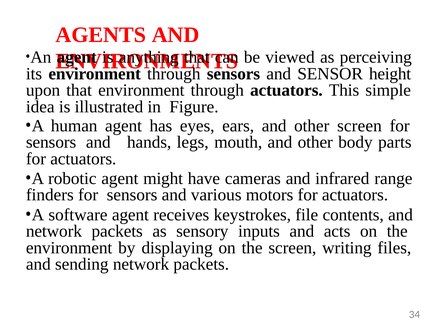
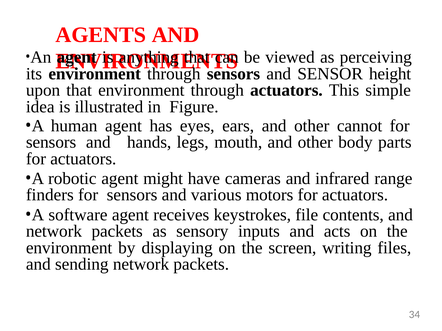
other screen: screen -> cannot
